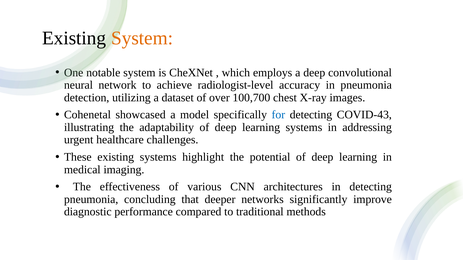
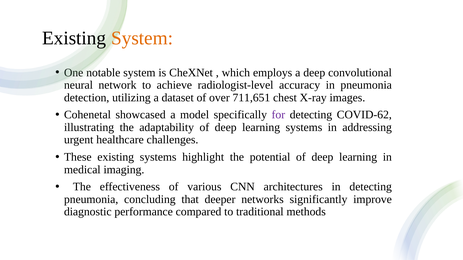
100,700: 100,700 -> 711,651
for colour: blue -> purple
COVID-43: COVID-43 -> COVID-62
